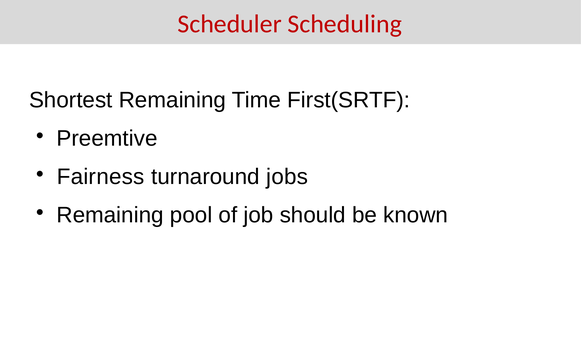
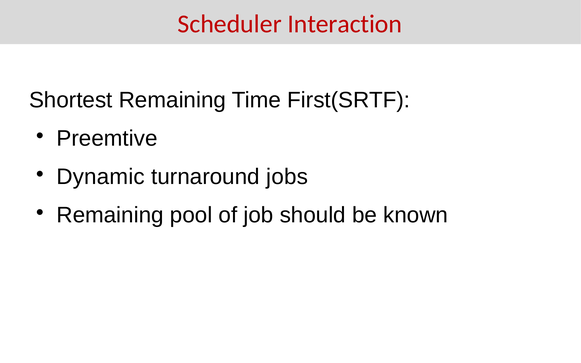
Scheduling: Scheduling -> Interaction
Fairness: Fairness -> Dynamic
